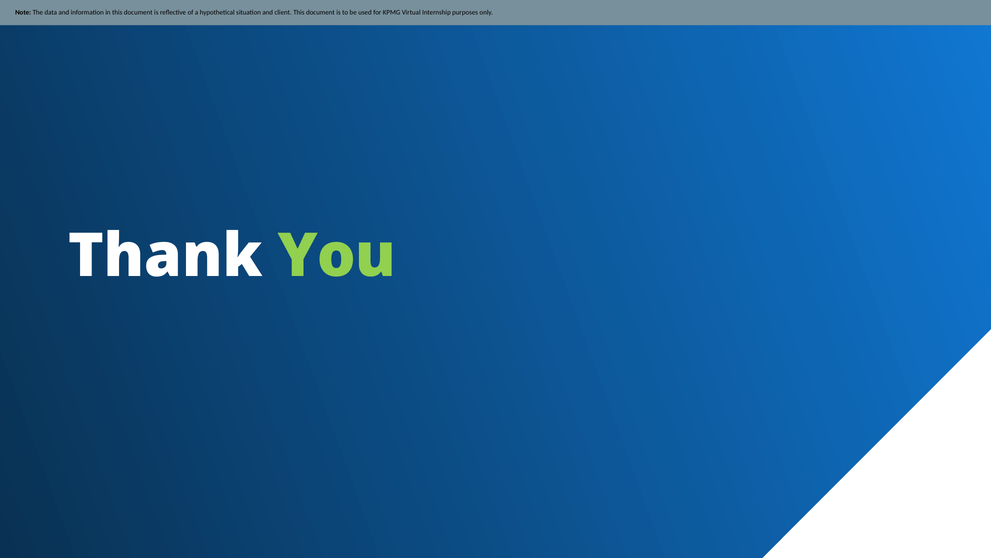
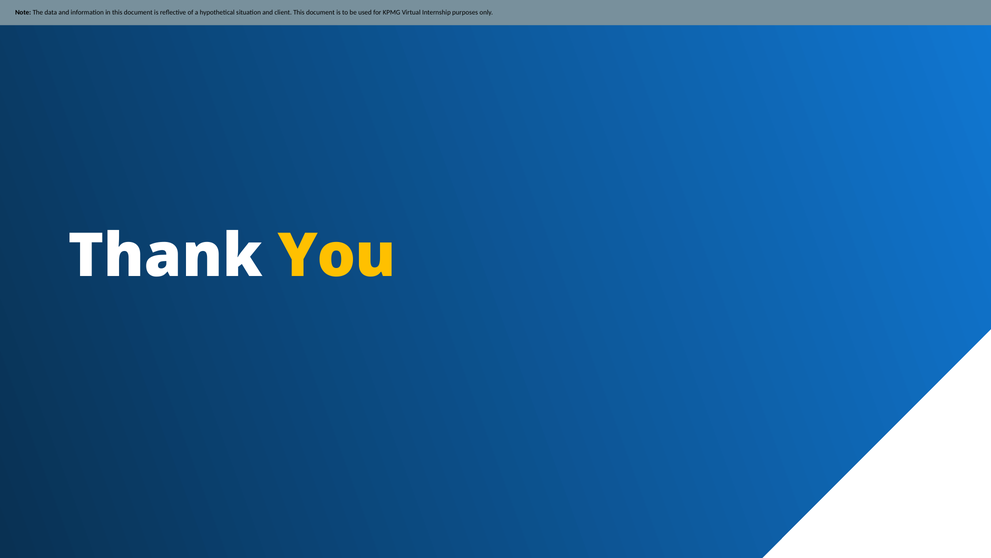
You colour: light green -> yellow
